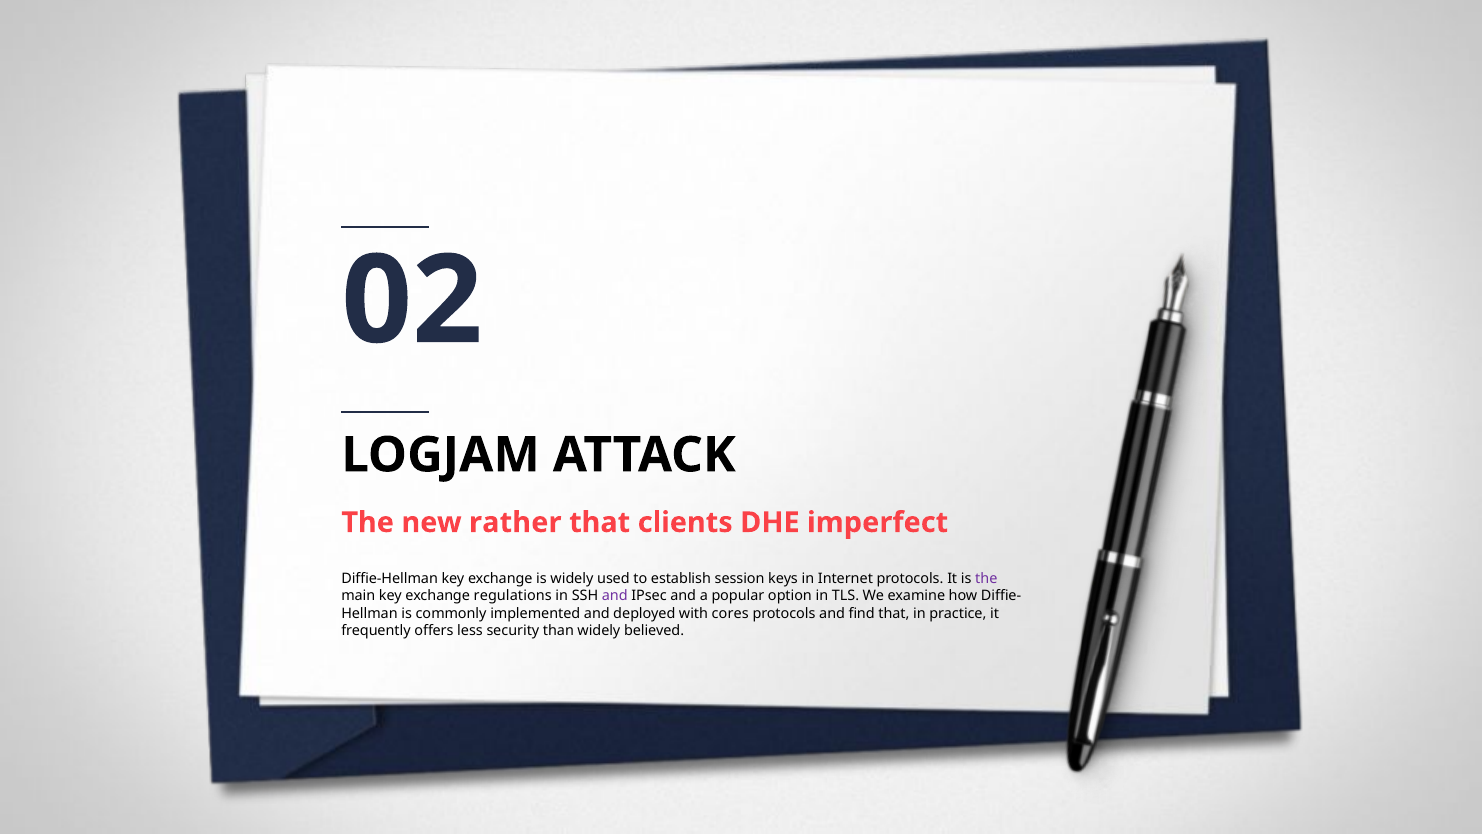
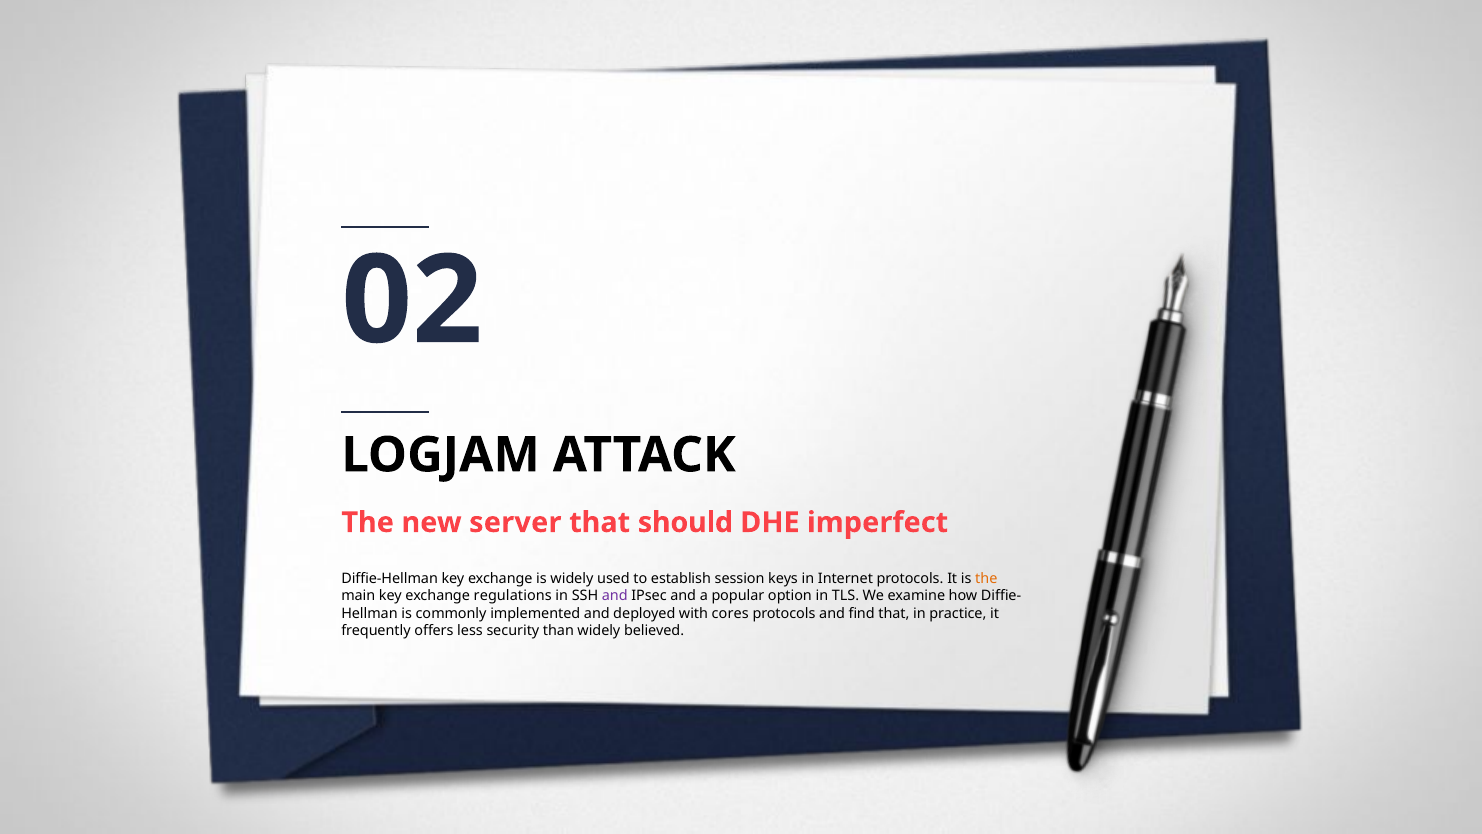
rather: rather -> server
clients: clients -> should
the at (986, 579) colour: purple -> orange
